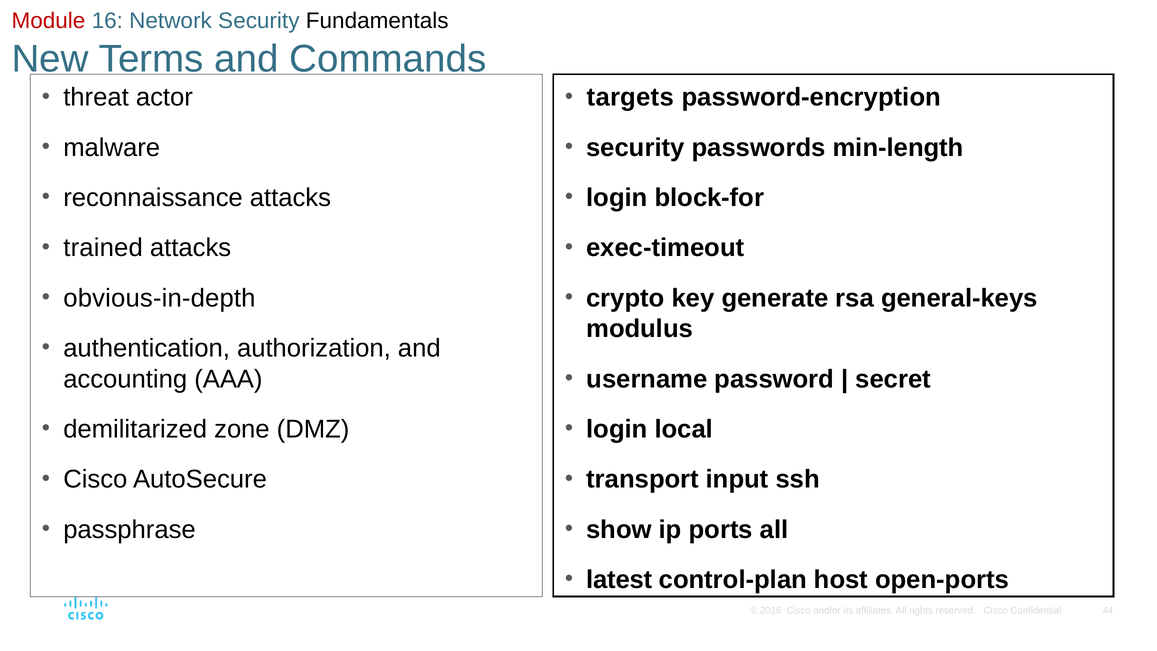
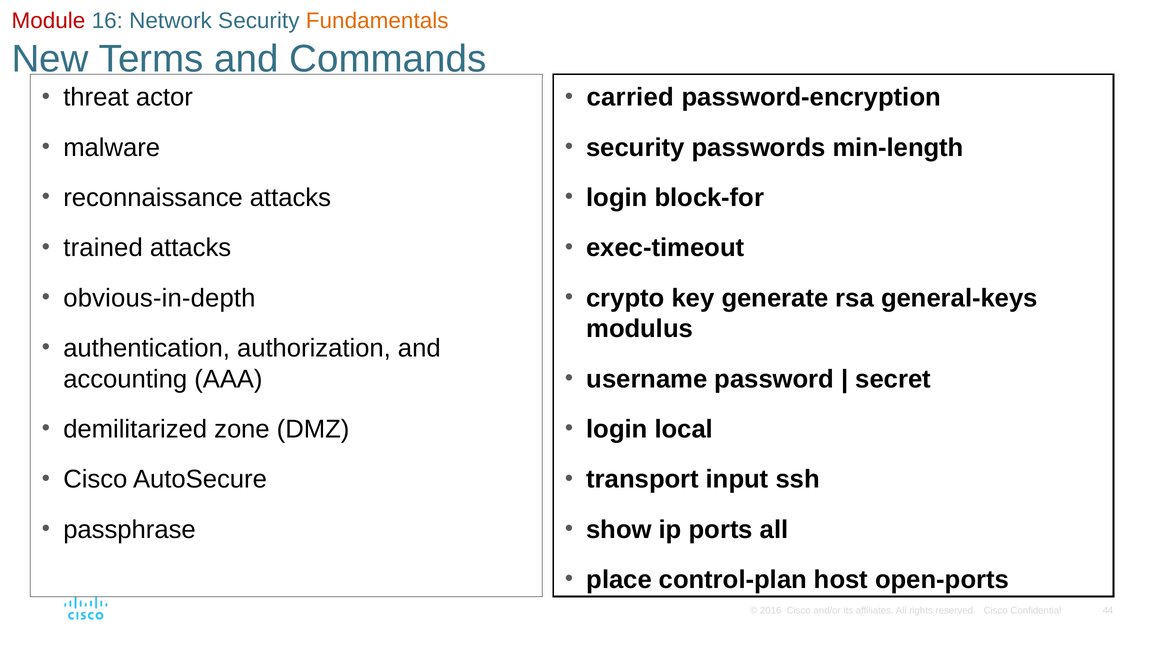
Fundamentals colour: black -> orange
targets: targets -> carried
latest: latest -> place
